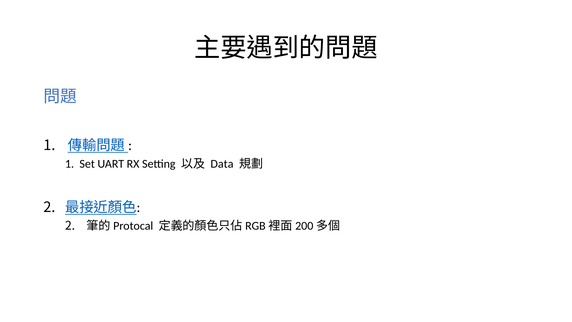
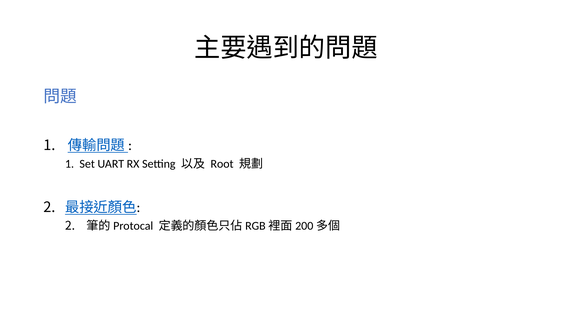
Data: Data -> Root
